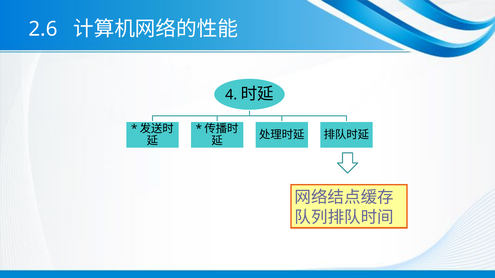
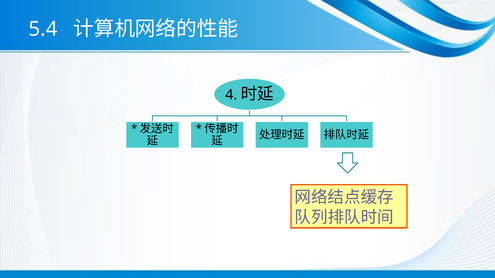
2.6: 2.6 -> 5.4
